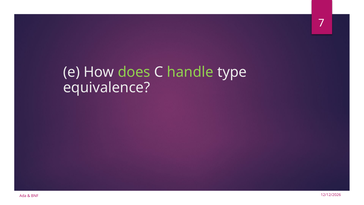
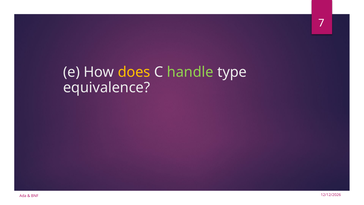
does colour: light green -> yellow
